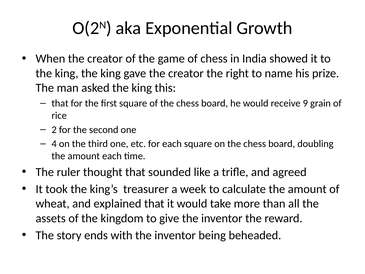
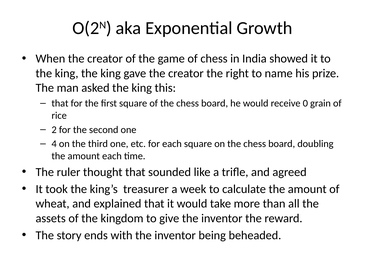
9: 9 -> 0
